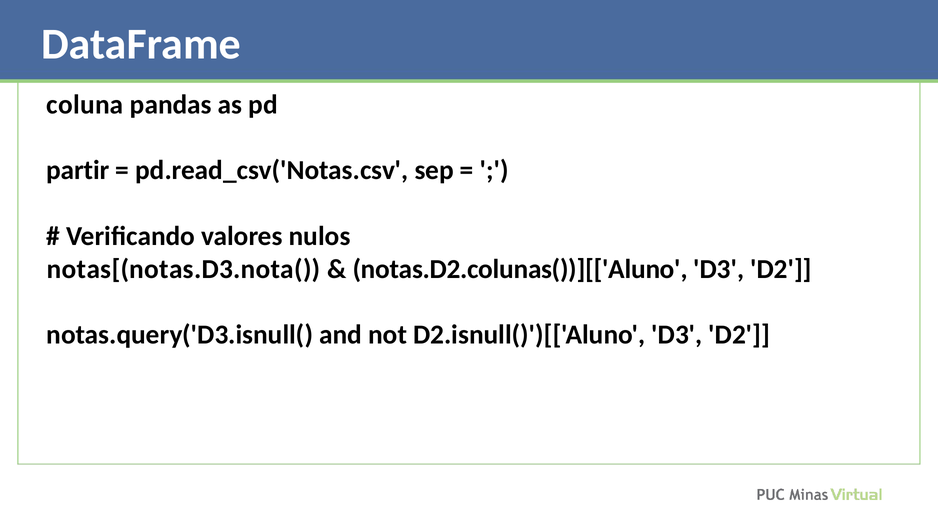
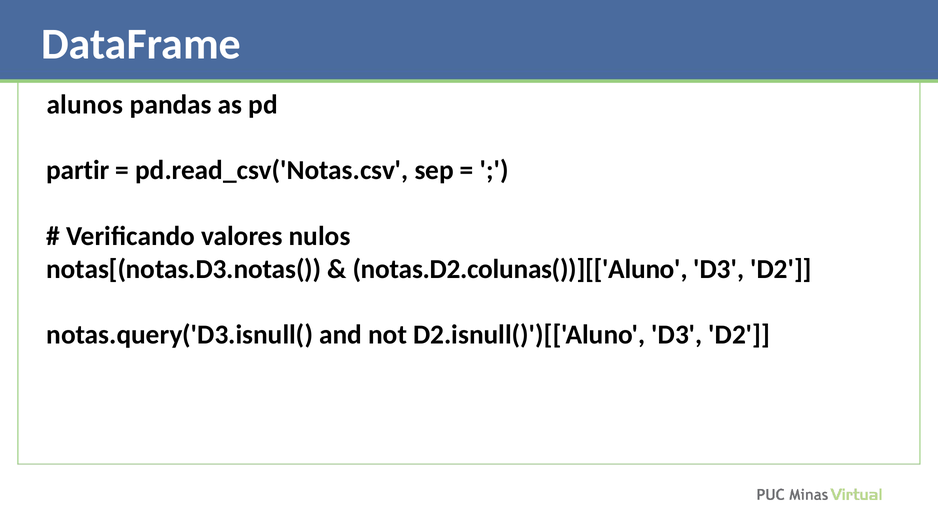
coluna: coluna -> alunos
notas[(notas.D3.nota(: notas[(notas.D3.nota( -> notas[(notas.D3.notas(
